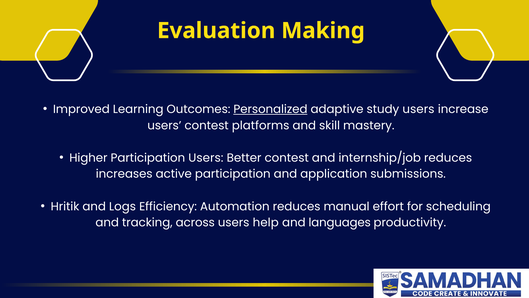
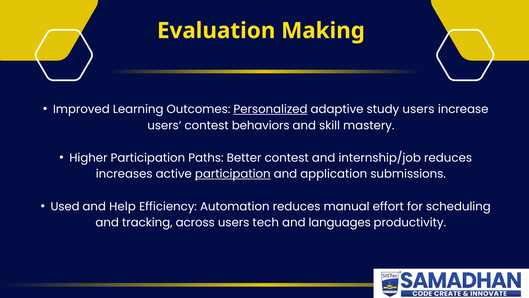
platforms: platforms -> behaviors
Participation Users: Users -> Paths
participation at (233, 174) underline: none -> present
Hritik: Hritik -> Used
Logs: Logs -> Help
help: help -> tech
